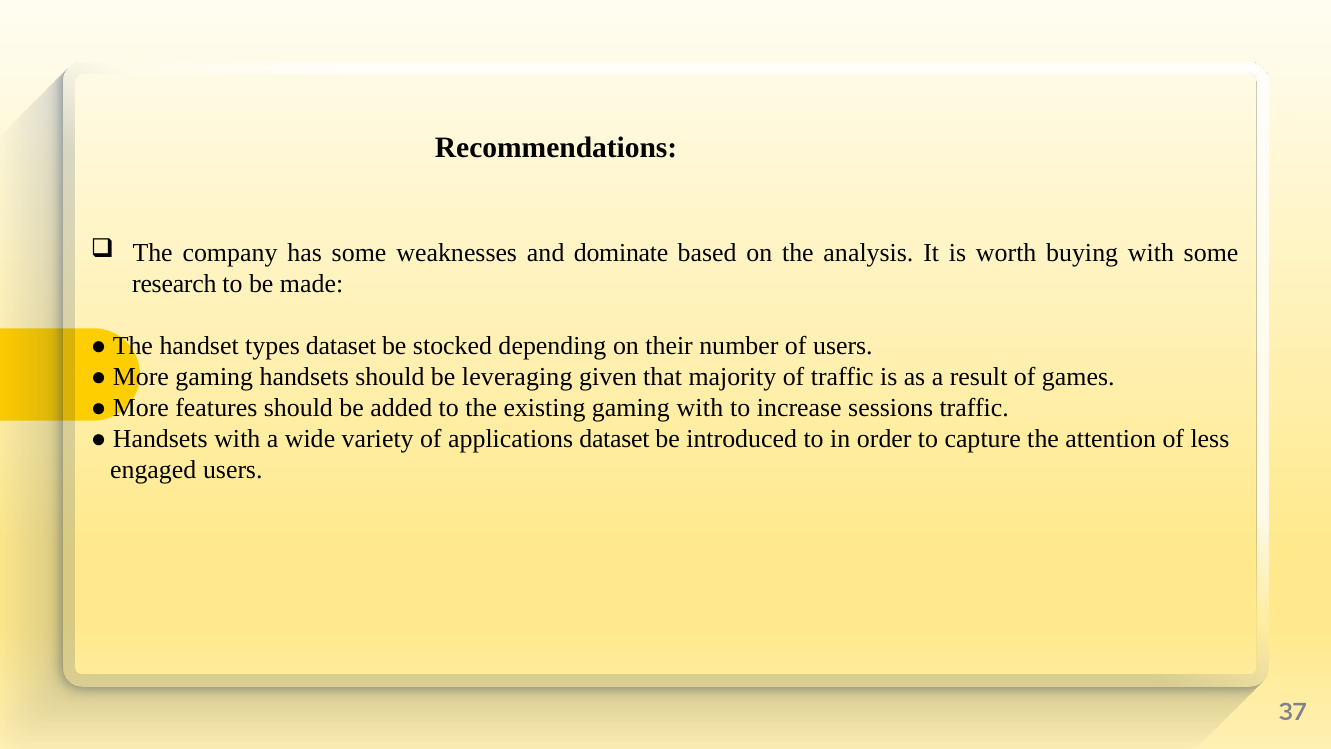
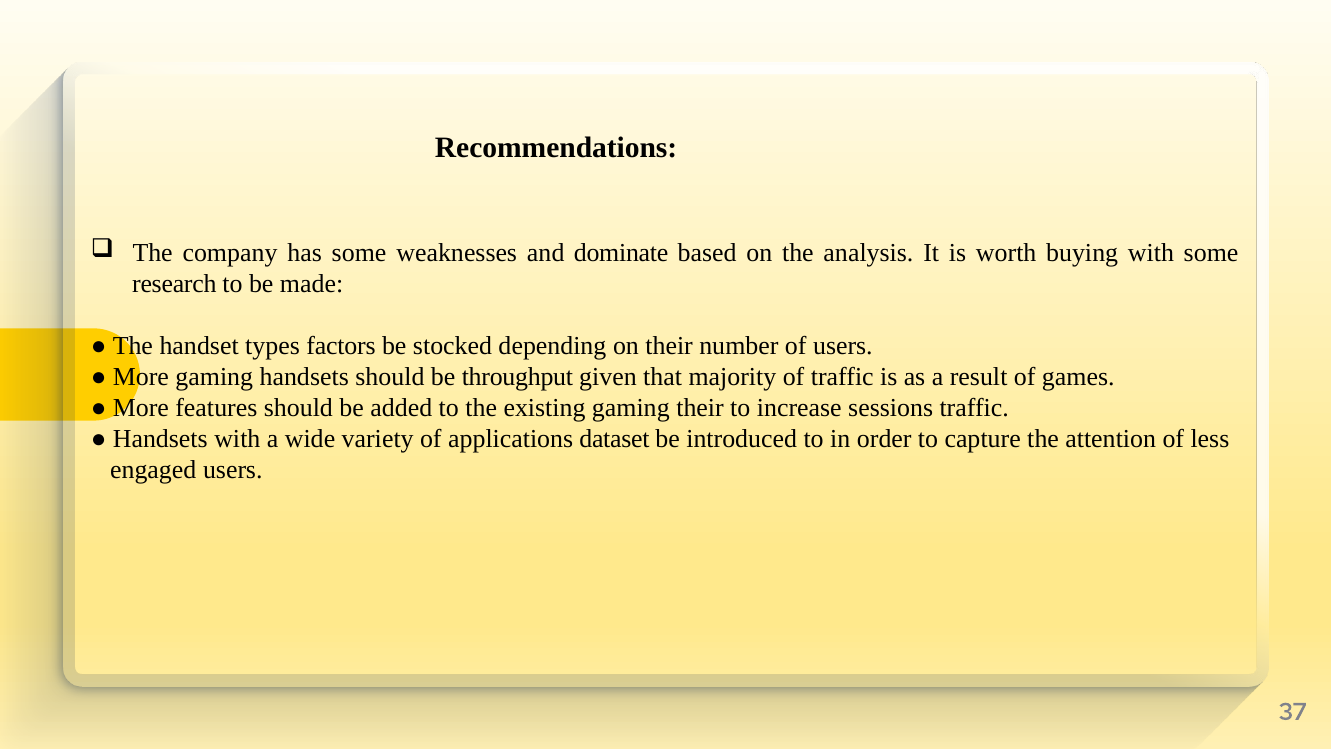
types dataset: dataset -> factors
leveraging: leveraging -> throughput
gaming with: with -> their
